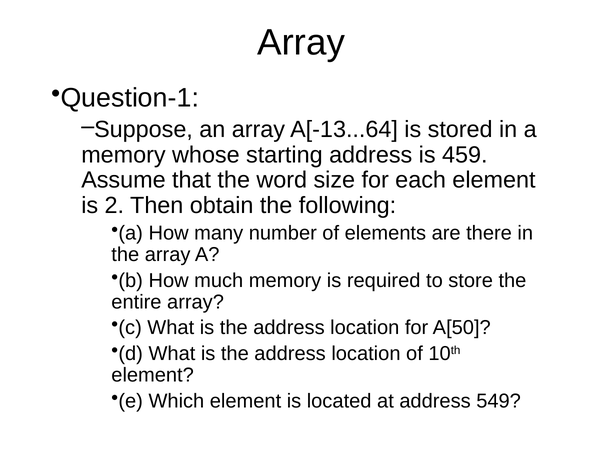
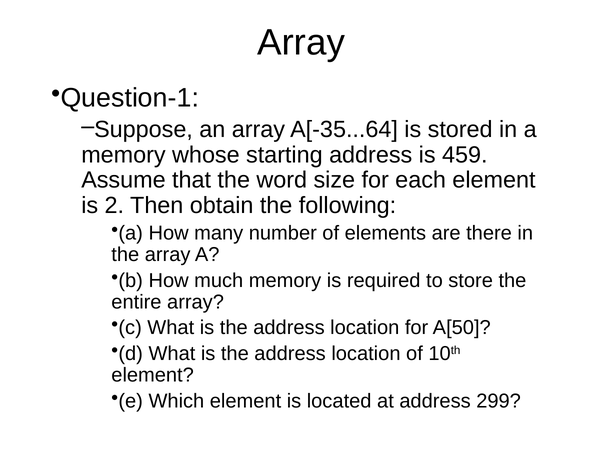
A[-13...64: A[-13...64 -> A[-35...64
549: 549 -> 299
